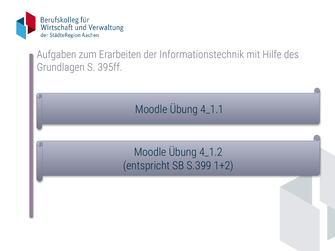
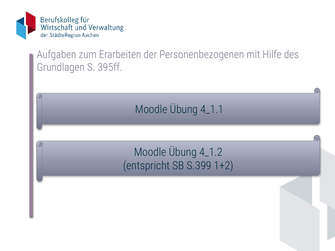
Informationstechnik: Informationstechnik -> Personenbezogenen
